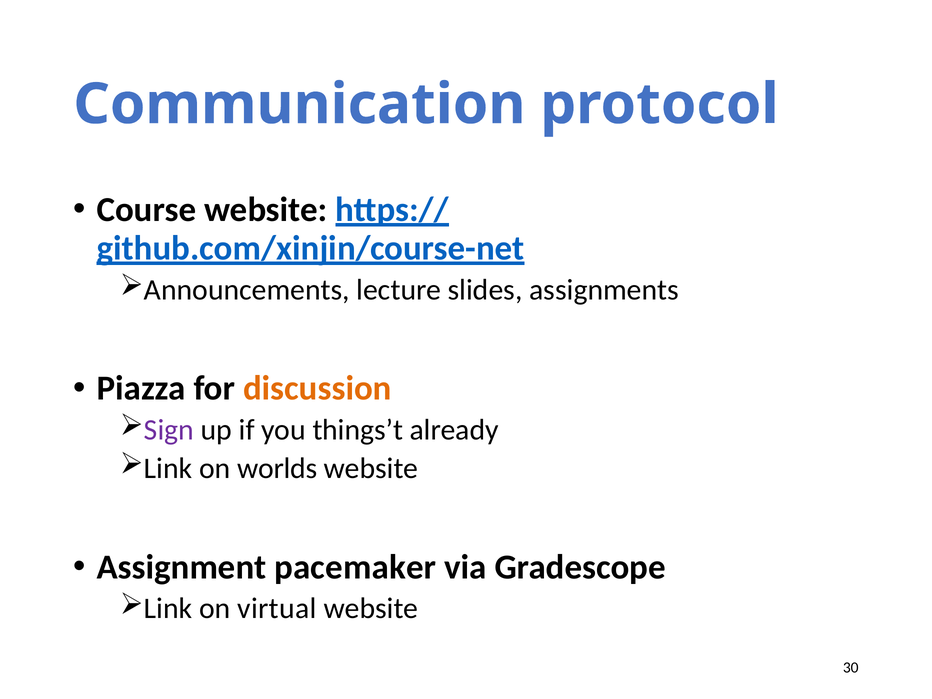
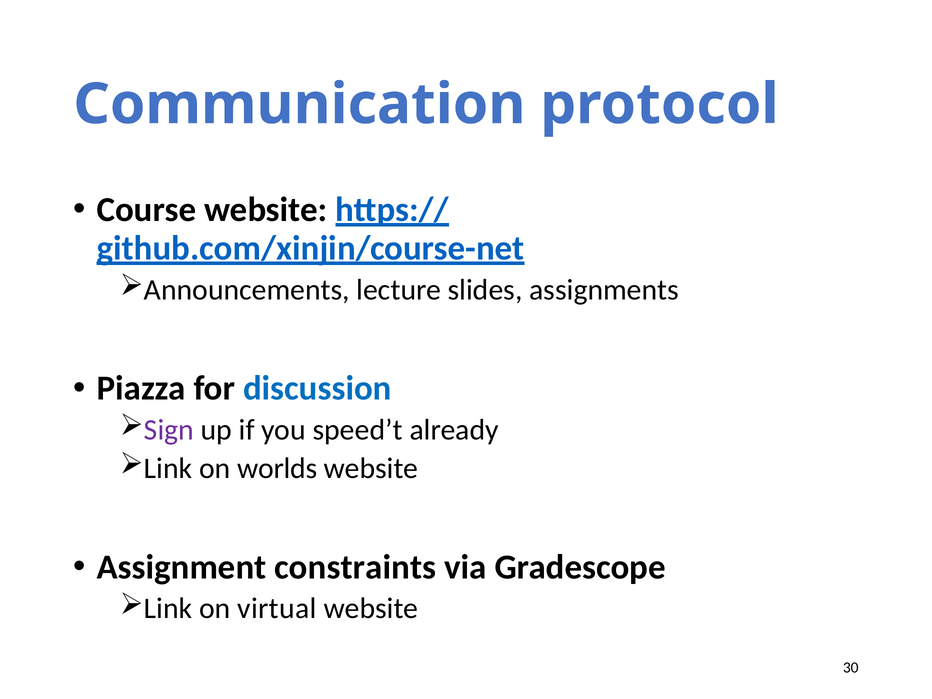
discussion colour: orange -> blue
things’t: things’t -> speed’t
pacemaker: pacemaker -> constraints
